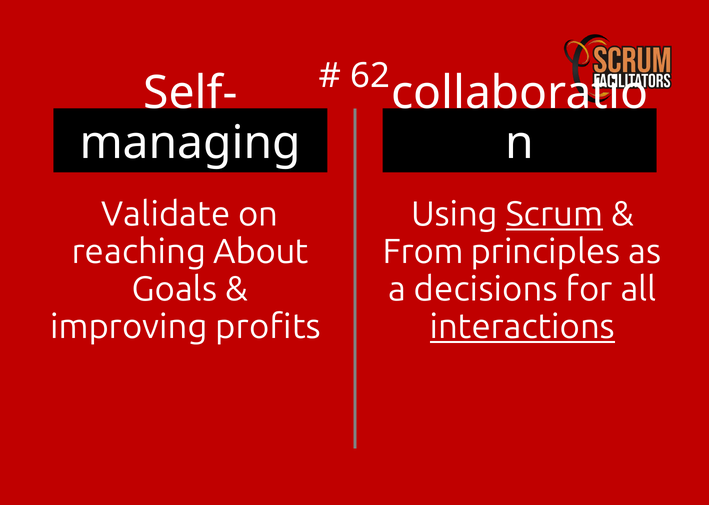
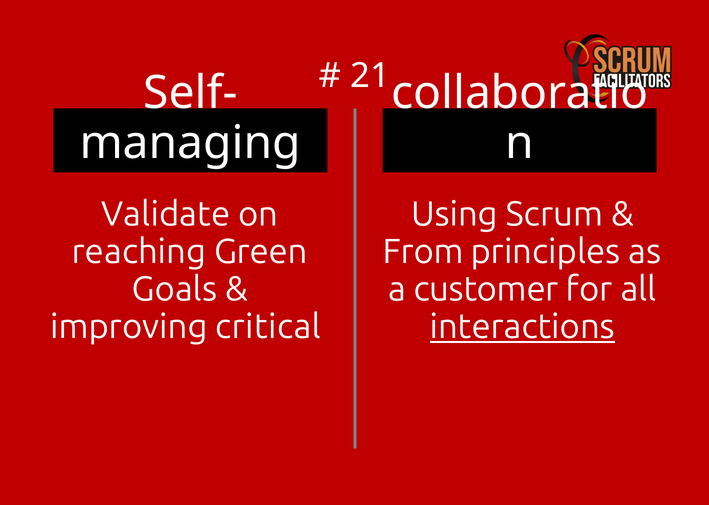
62: 62 -> 21
Scrum underline: present -> none
About: About -> Green
decisions: decisions -> customer
profits: profits -> critical
